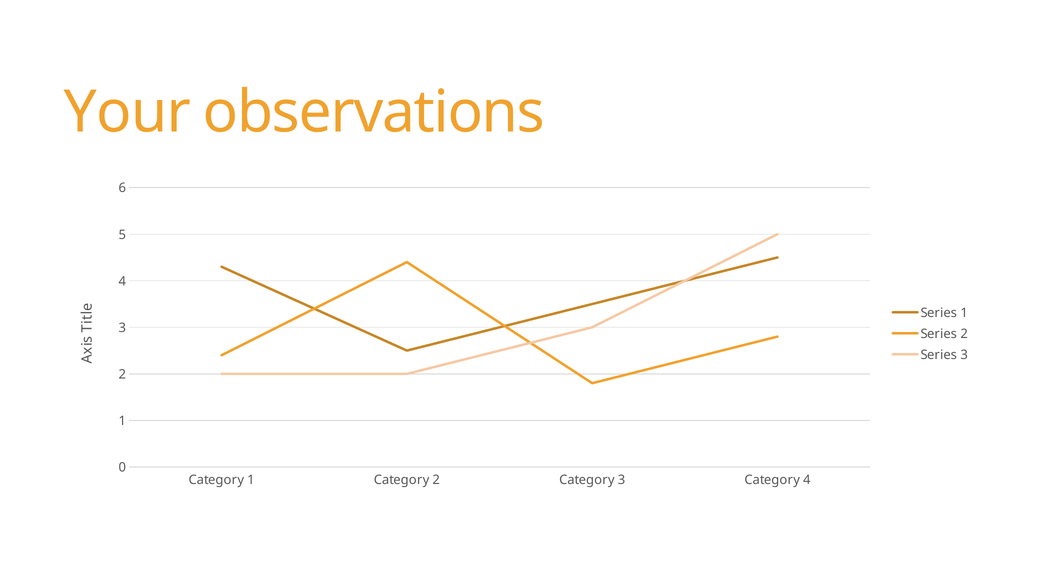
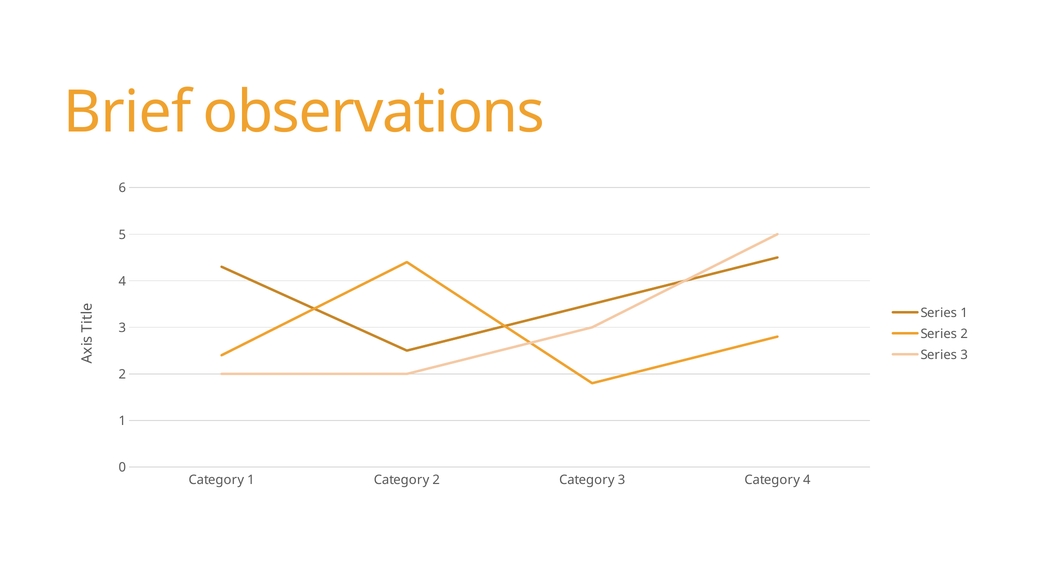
Your: Your -> Brief
